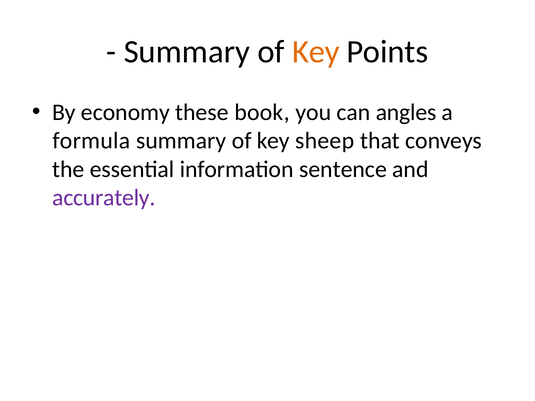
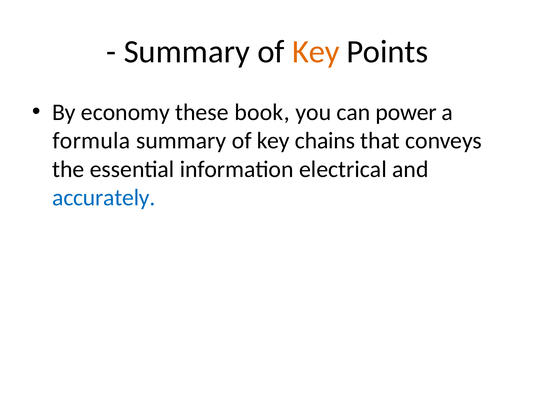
angles: angles -> power
sheep: sheep -> chains
sentence: sentence -> electrical
accurately colour: purple -> blue
